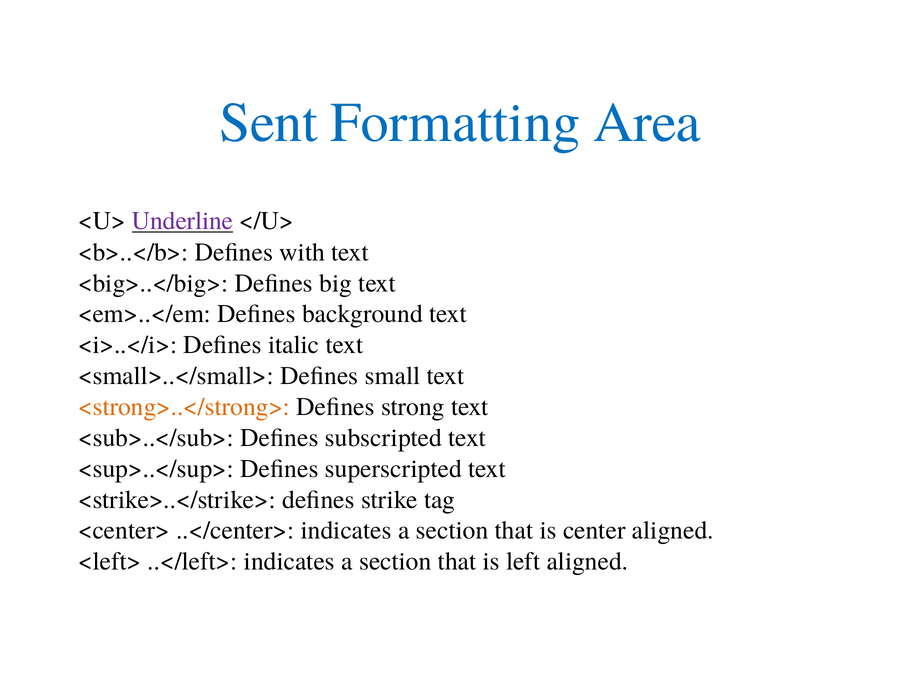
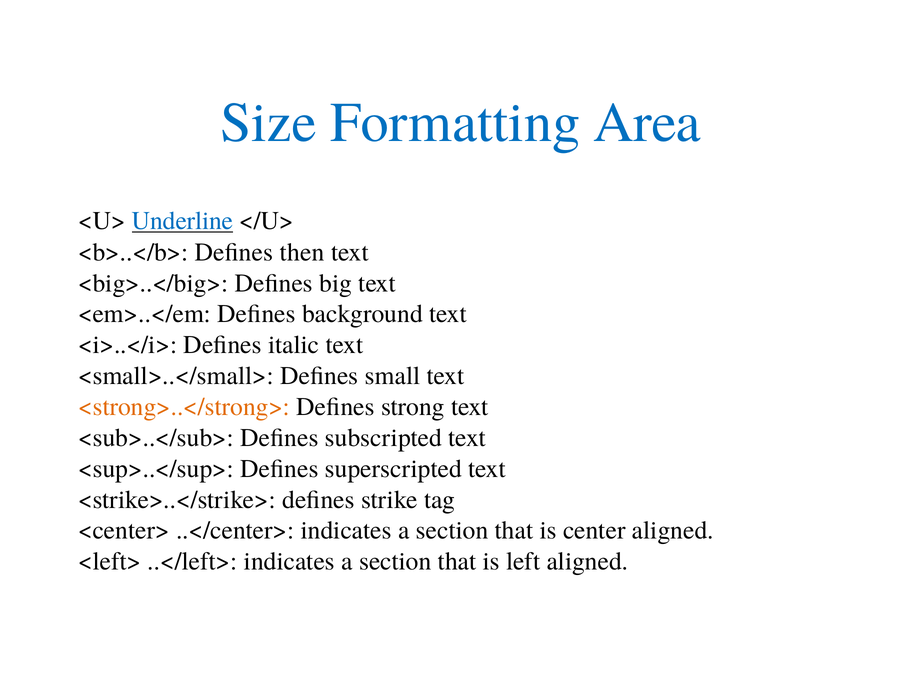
Sent: Sent -> Size
Underline colour: purple -> blue
with: with -> then
